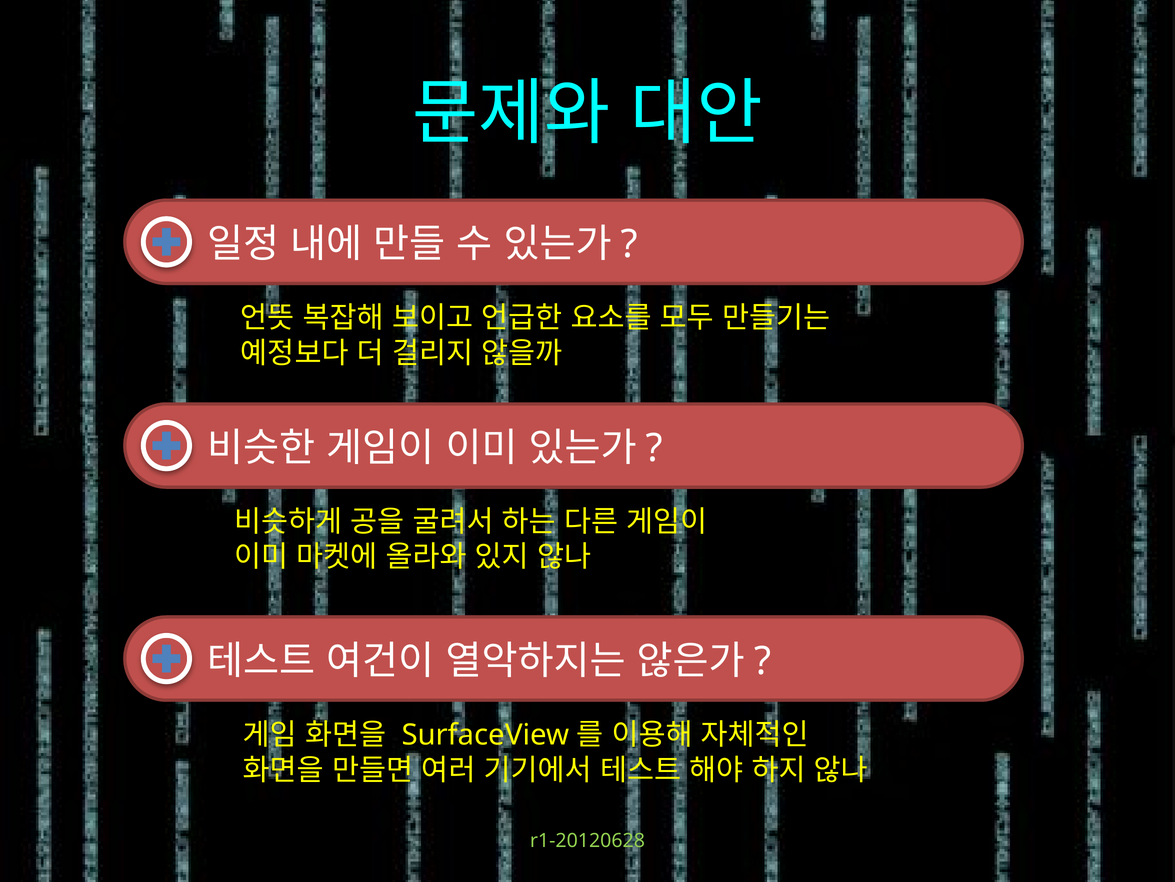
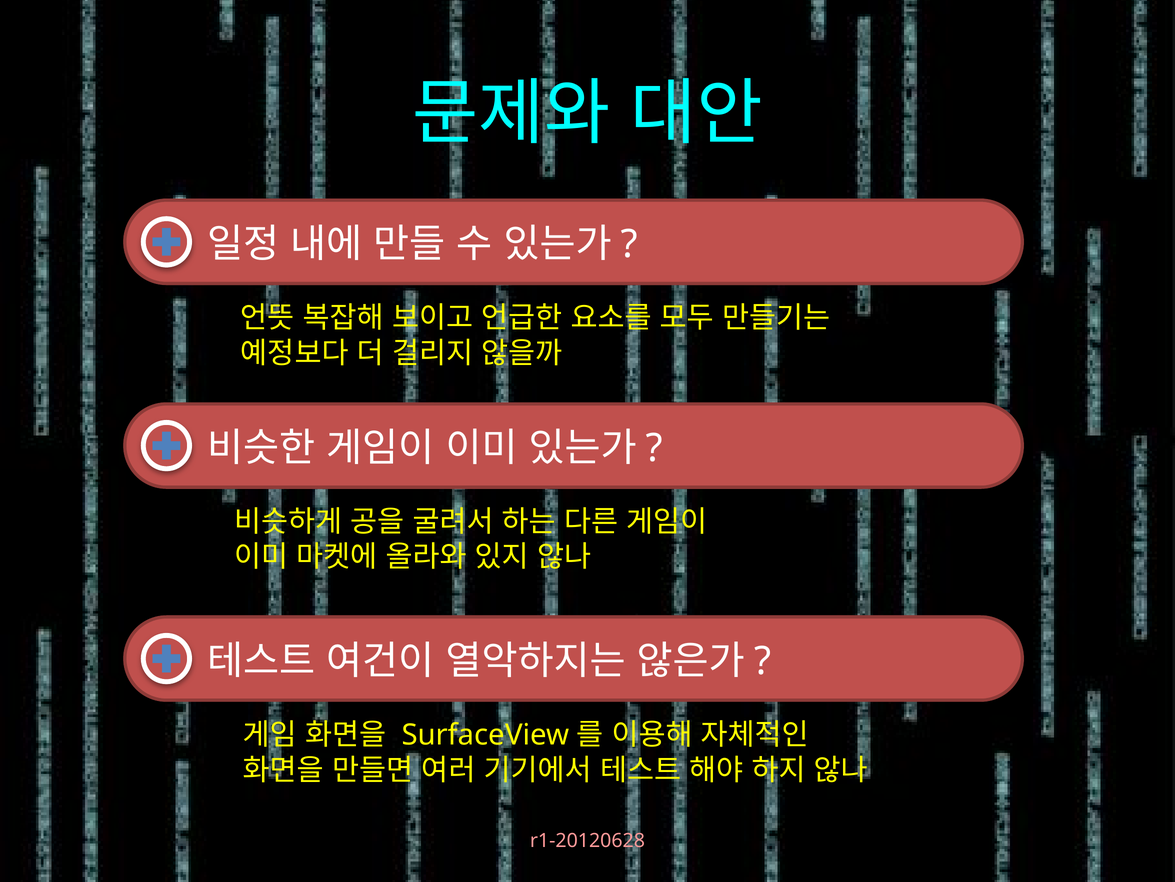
r1-20120628 colour: light green -> pink
